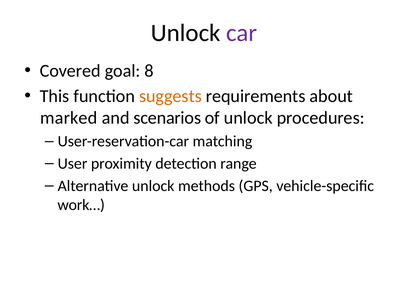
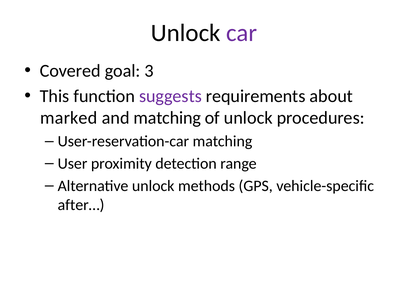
8: 8 -> 3
suggests colour: orange -> purple
and scenarios: scenarios -> matching
work…: work… -> after…
